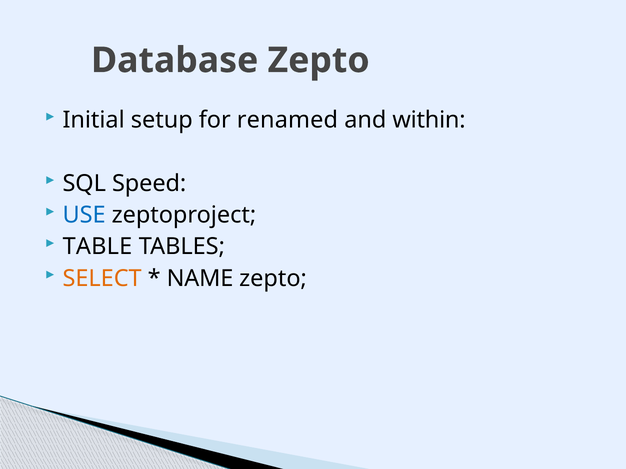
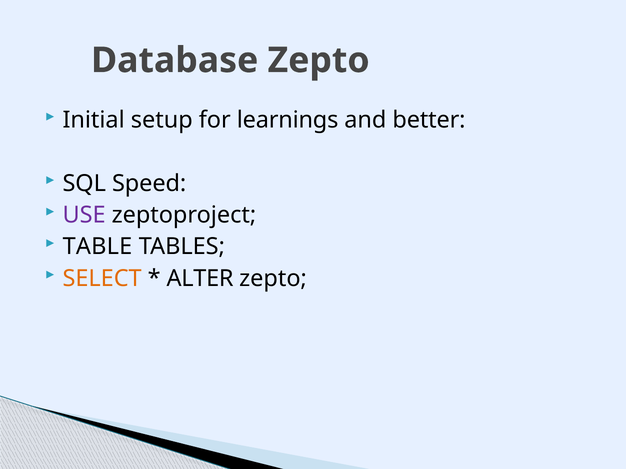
renamed: renamed -> learnings
within: within -> better
USE colour: blue -> purple
NAME: NAME -> ALTER
